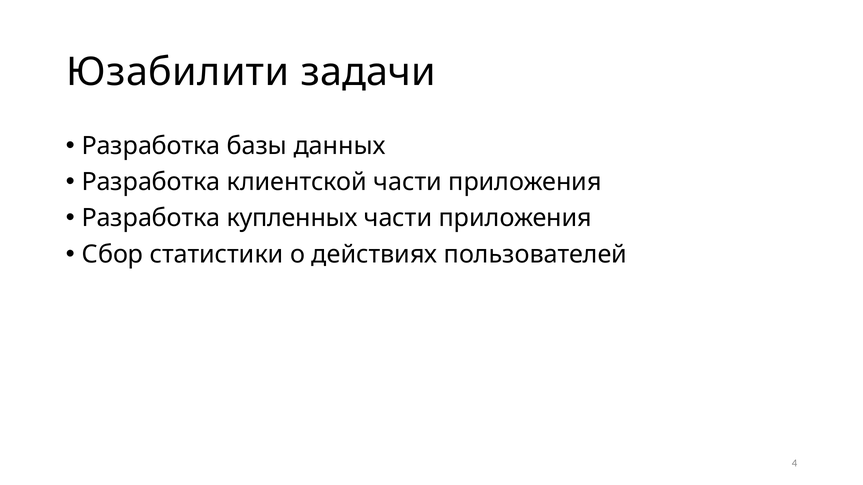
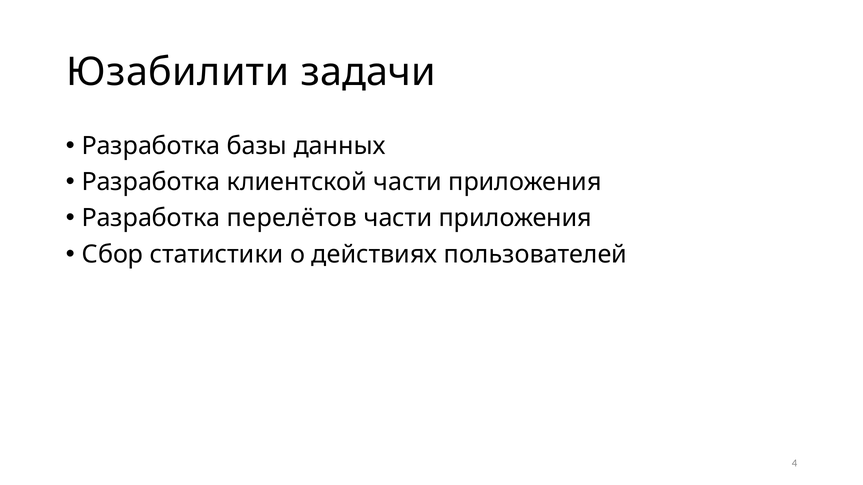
купленных: купленных -> перелётов
